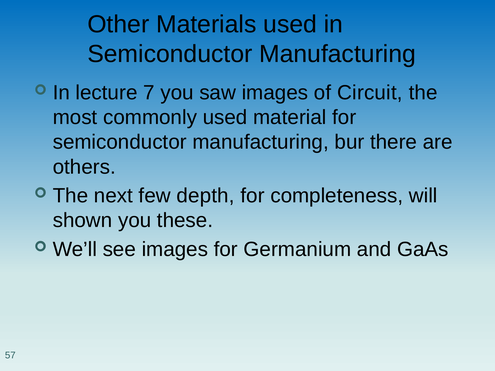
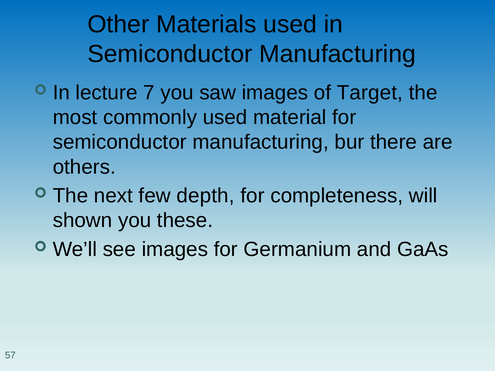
Circuit: Circuit -> Target
